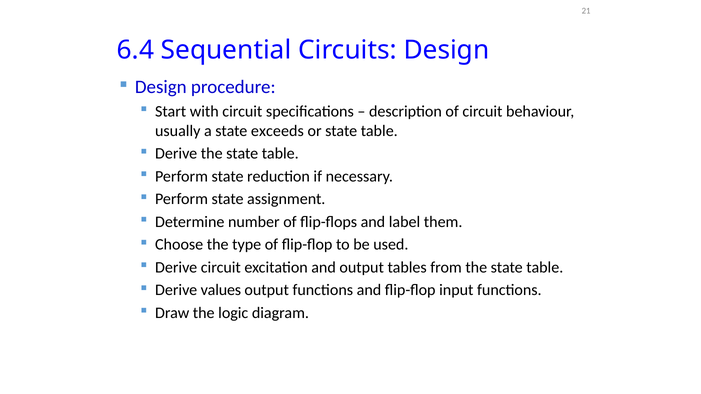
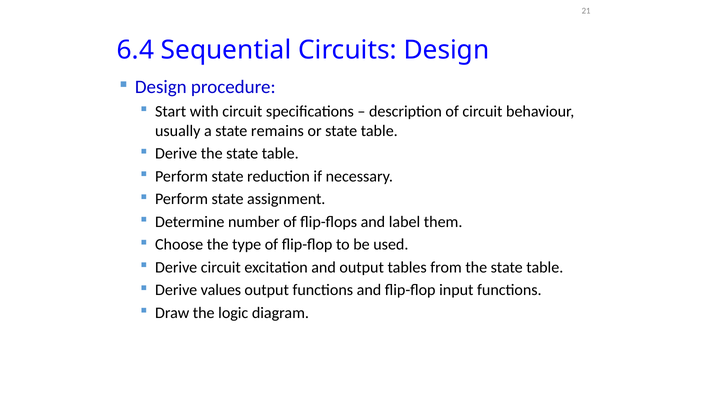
exceeds: exceeds -> remains
